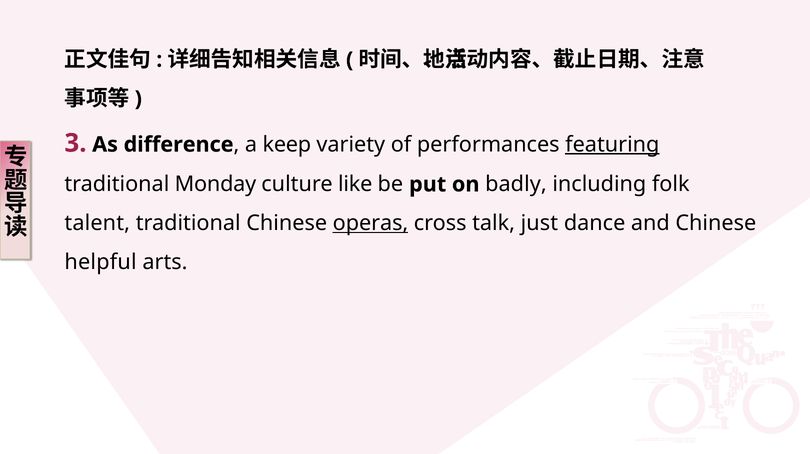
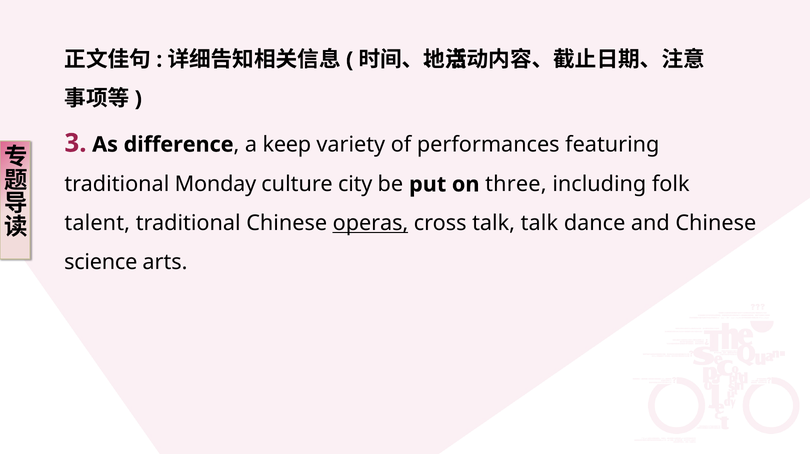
featuring underline: present -> none
like: like -> city
badly: badly -> three
talk just: just -> talk
helpful: helpful -> science
